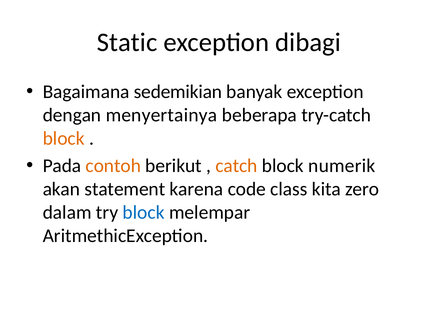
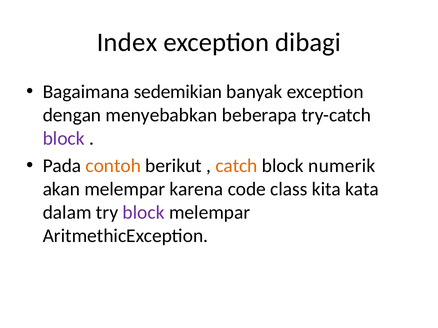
Static: Static -> Index
menyertainya: menyertainya -> menyebabkan
block at (64, 139) colour: orange -> purple
akan statement: statement -> melempar
zero: zero -> kata
block at (144, 213) colour: blue -> purple
